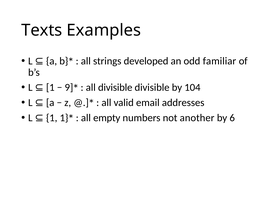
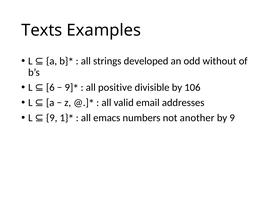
familiar: familiar -> without
1 at (50, 88): 1 -> 6
all divisible: divisible -> positive
104: 104 -> 106
1 at (52, 118): 1 -> 9
empty: empty -> emacs
by 6: 6 -> 9
